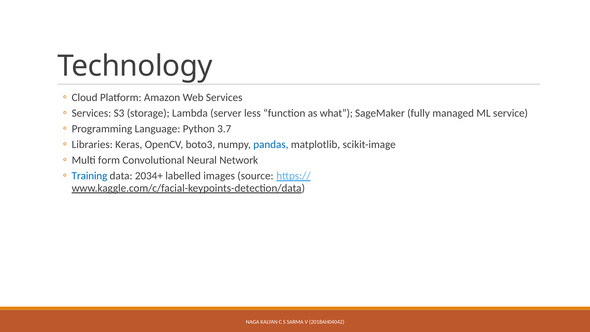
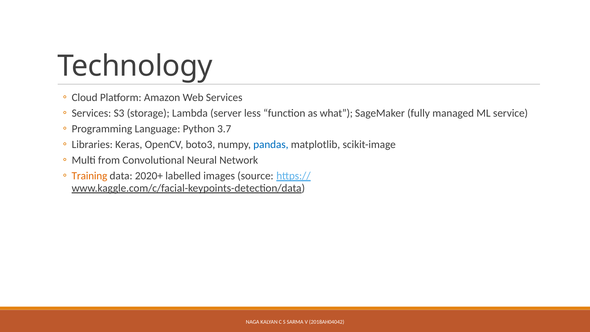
form: form -> from
Training colour: blue -> orange
2034+: 2034+ -> 2020+
